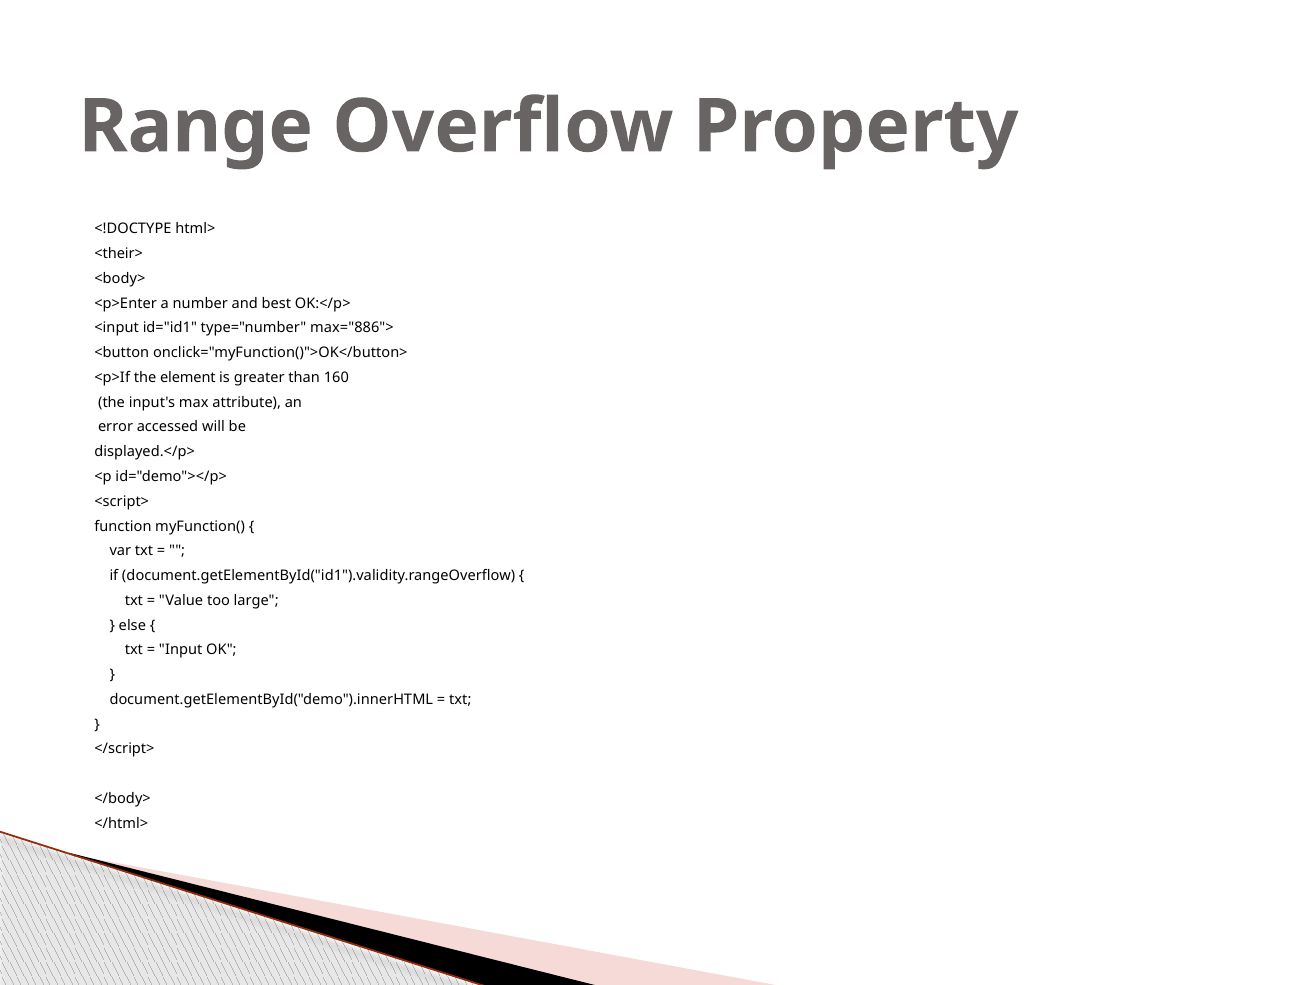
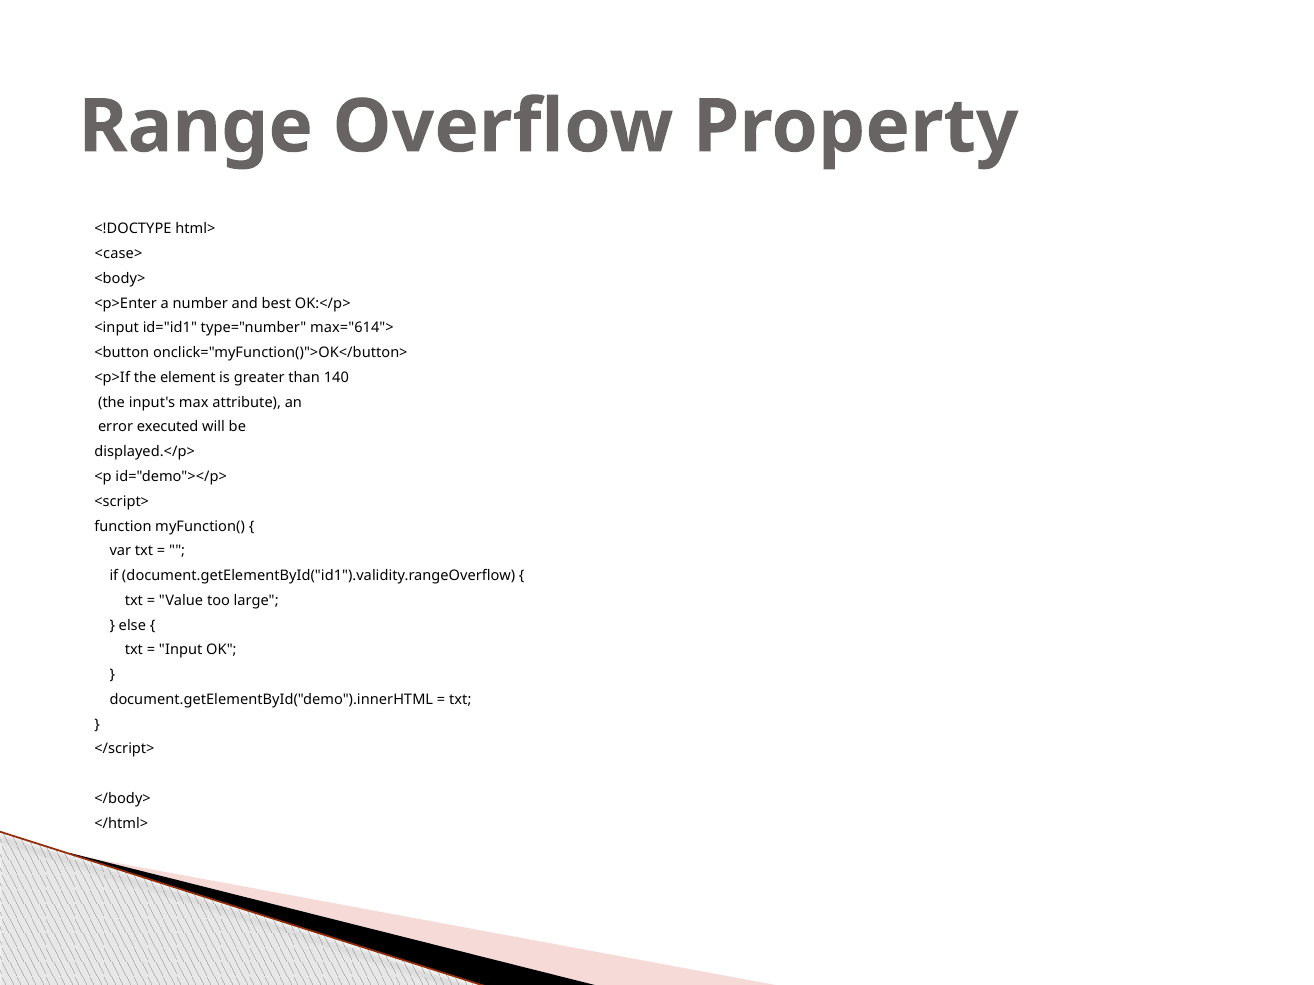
<their>: <their> -> <case>
max="886">: max="886"> -> max="614">
160: 160 -> 140
accessed: accessed -> executed
